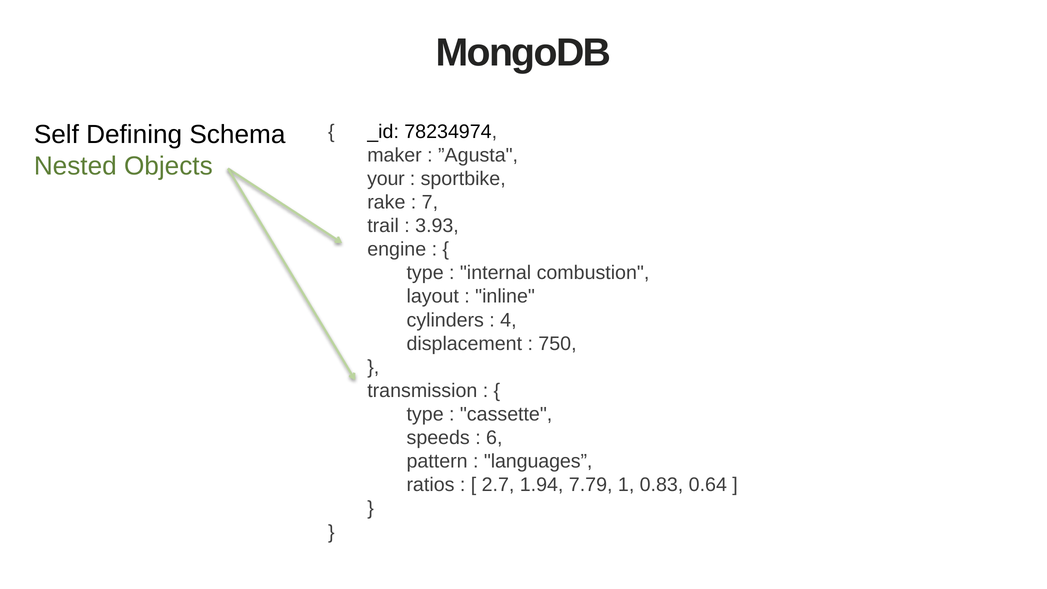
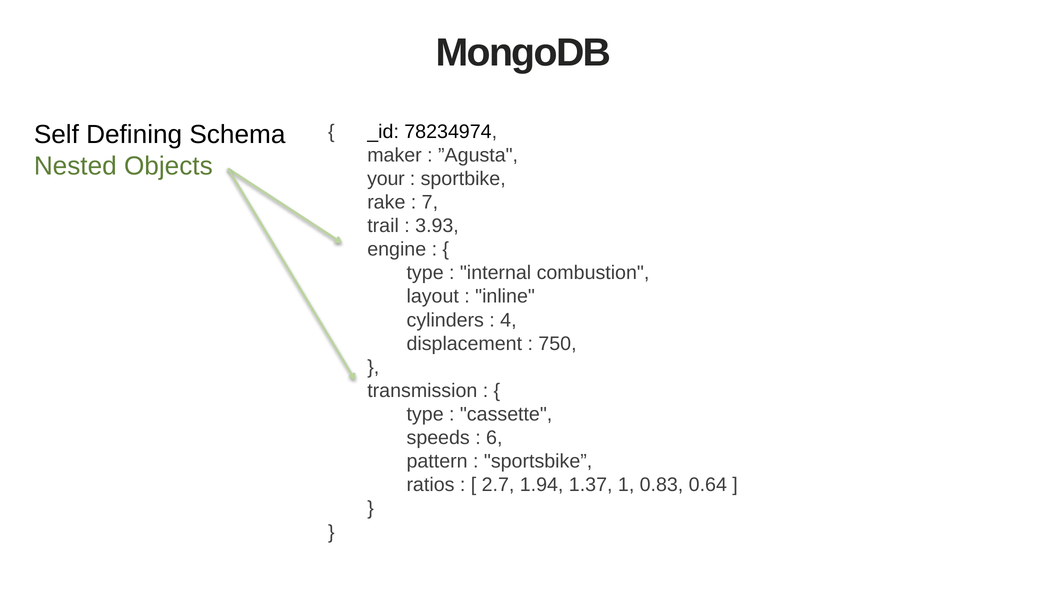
languages: languages -> sportsbike
7.79: 7.79 -> 1.37
